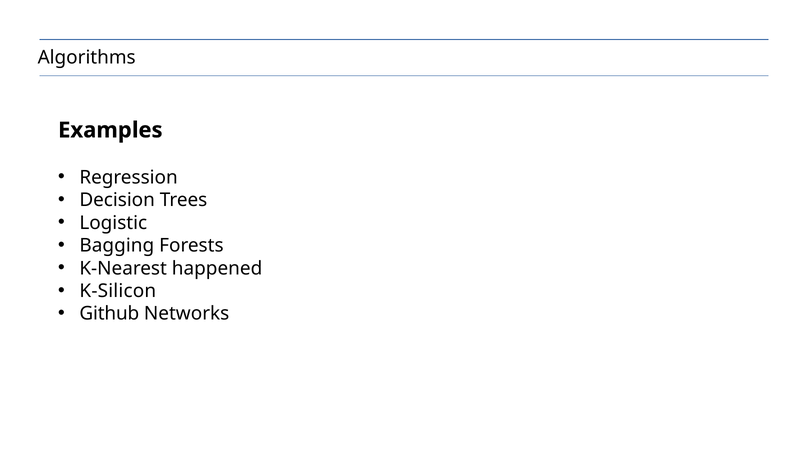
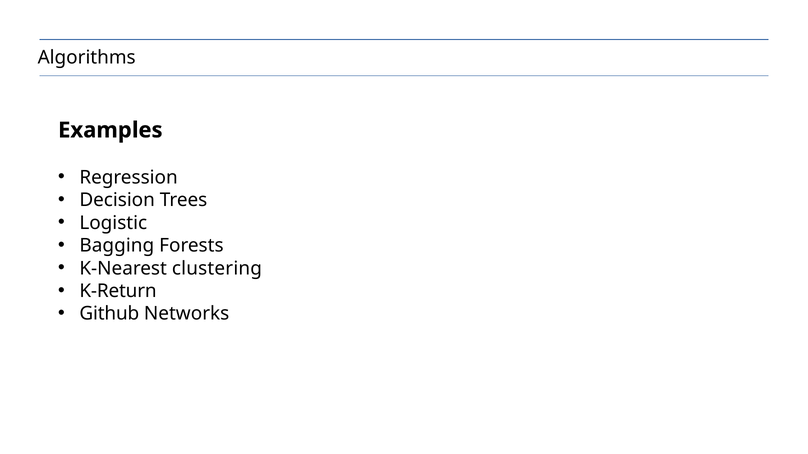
happened: happened -> clustering
K-Silicon: K-Silicon -> K-Return
